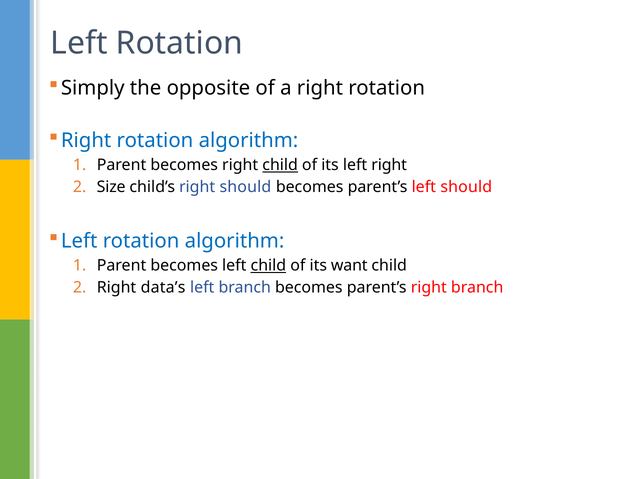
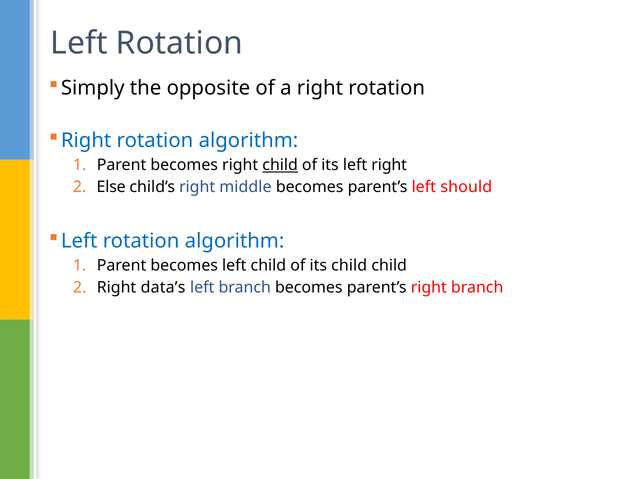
Size: Size -> Else
right should: should -> middle
child at (268, 265) underline: present -> none
its want: want -> child
